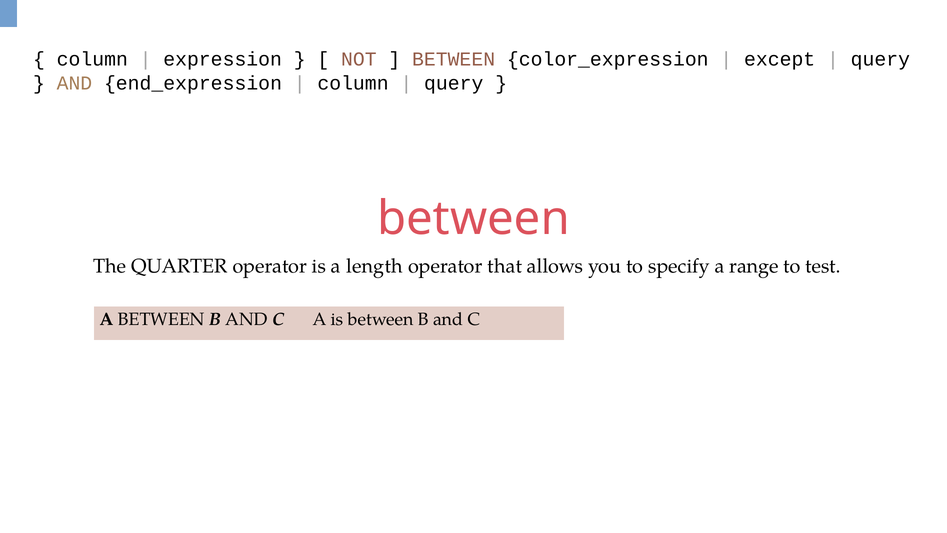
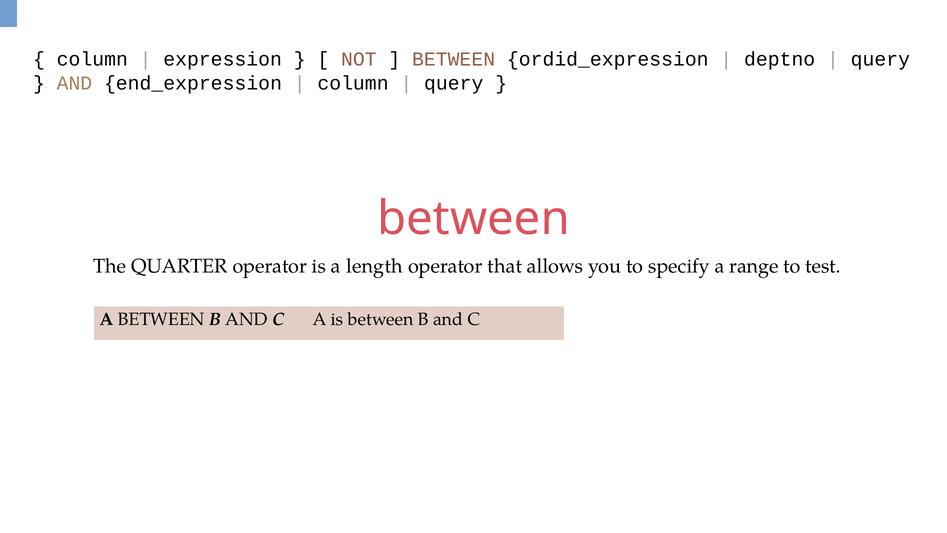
color_expression: color_expression -> ordid_expression
except: except -> deptno
